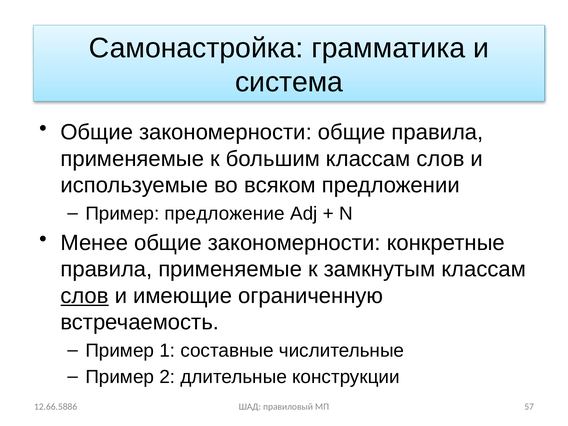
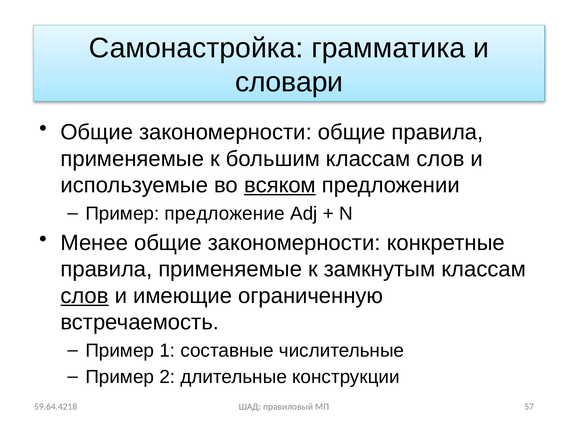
система: система -> словари
всяком underline: none -> present
12.66.5886: 12.66.5886 -> 59.64.4218
